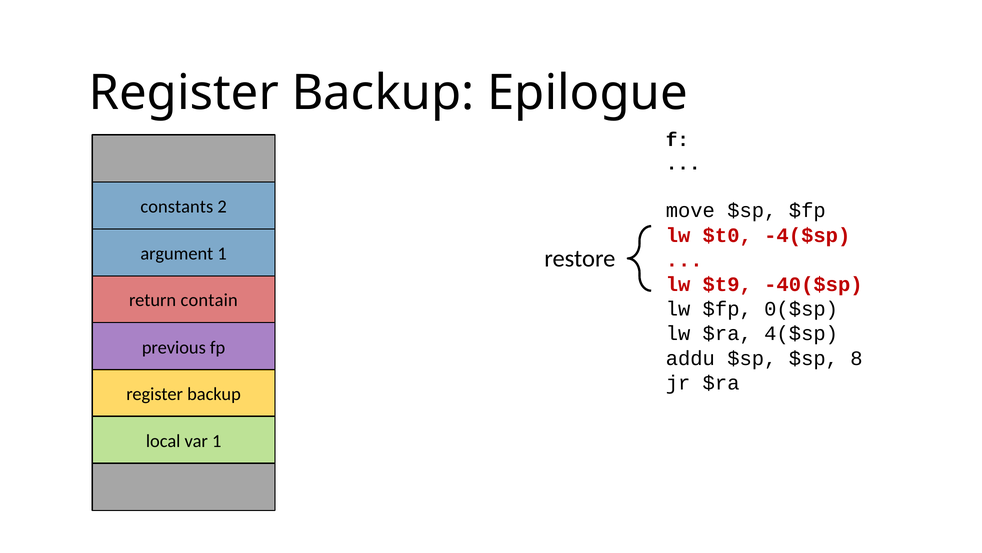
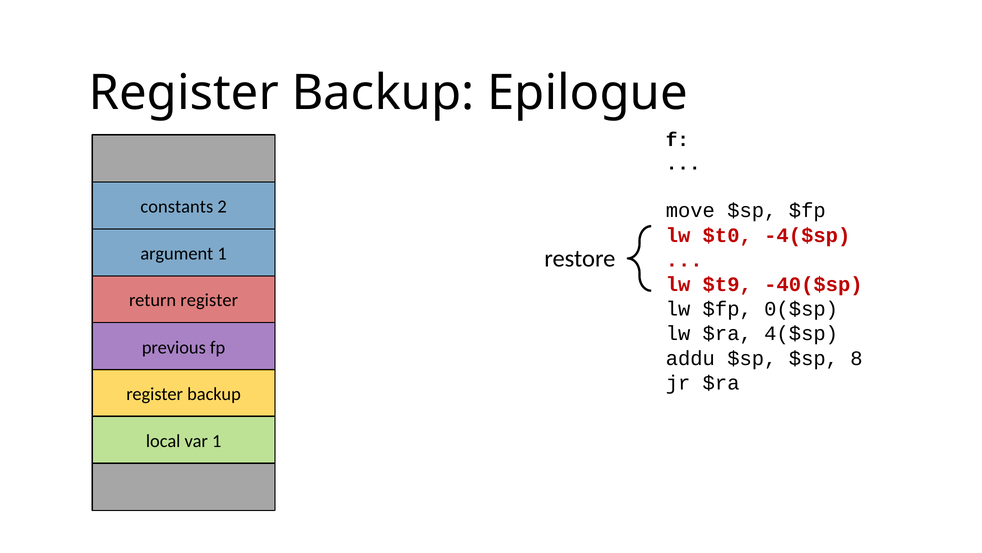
return contain: contain -> register
